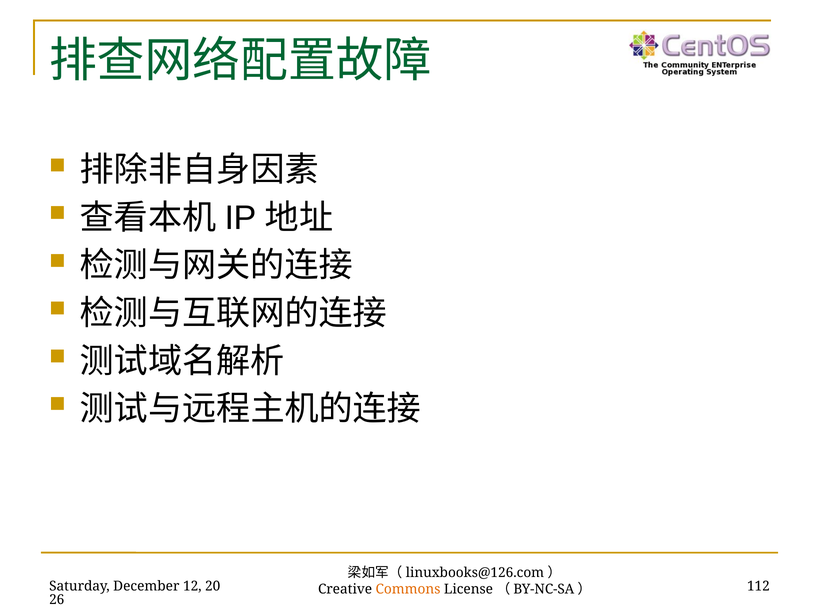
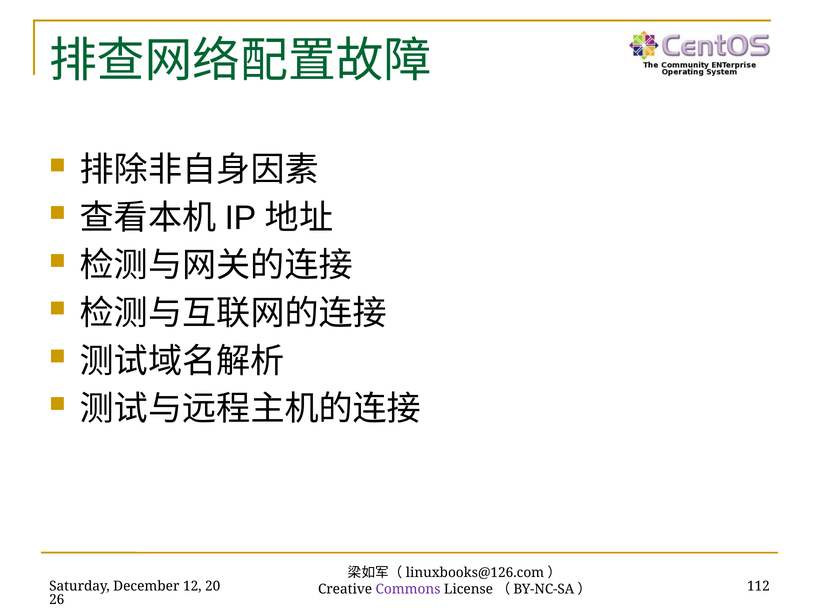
Commons colour: orange -> purple
